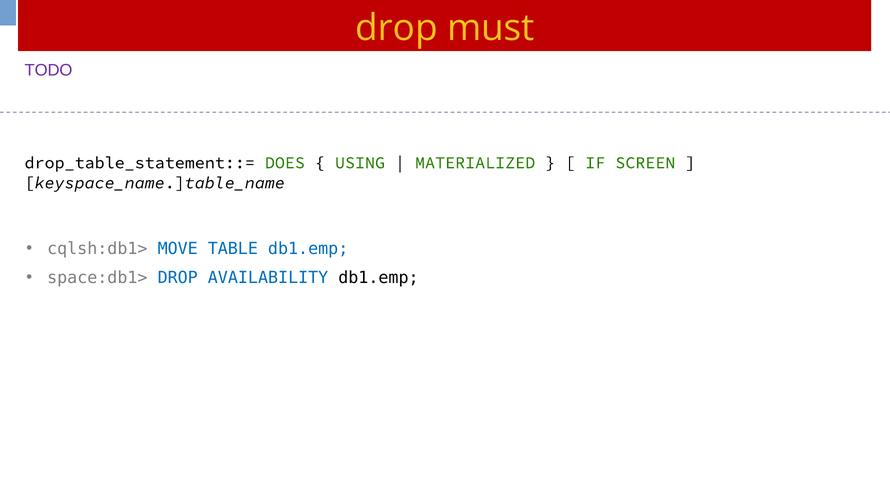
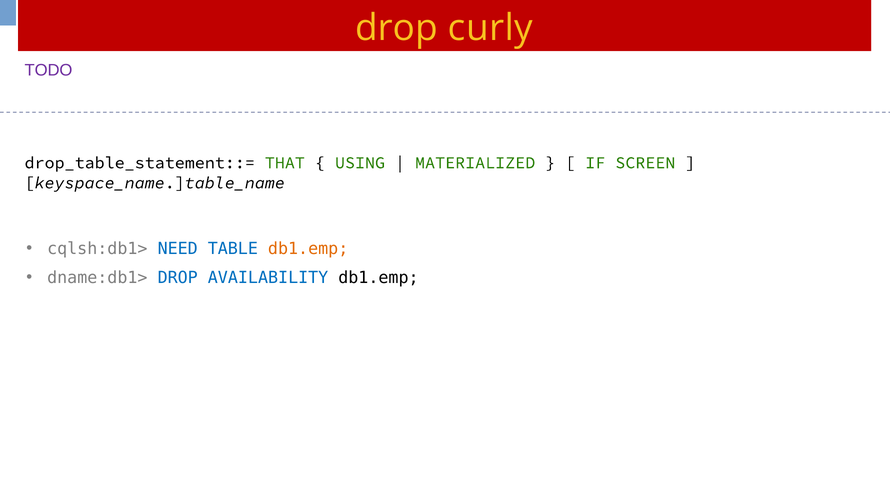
must: must -> curly
DOES: DOES -> THAT
MOVE: MOVE -> NEED
db1.emp at (308, 248) colour: blue -> orange
space:db1>: space:db1> -> dname:db1>
